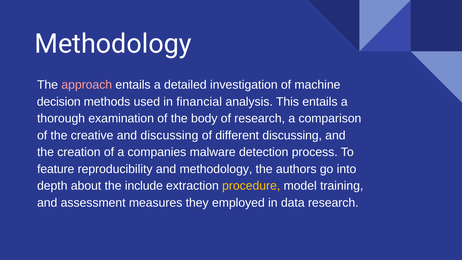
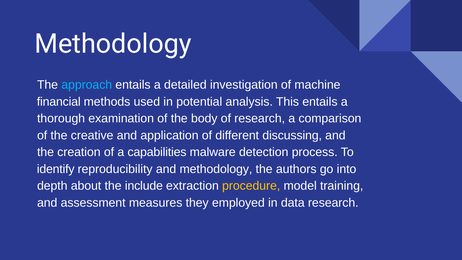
approach colour: pink -> light blue
decision: decision -> financial
financial: financial -> potential
and discussing: discussing -> application
companies: companies -> capabilities
feature: feature -> identify
